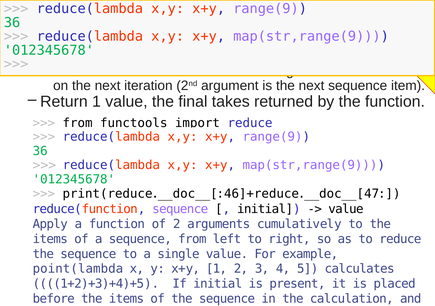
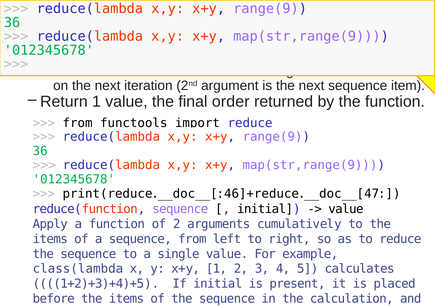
takes: takes -> order
point(lambda: point(lambda -> class(lambda
